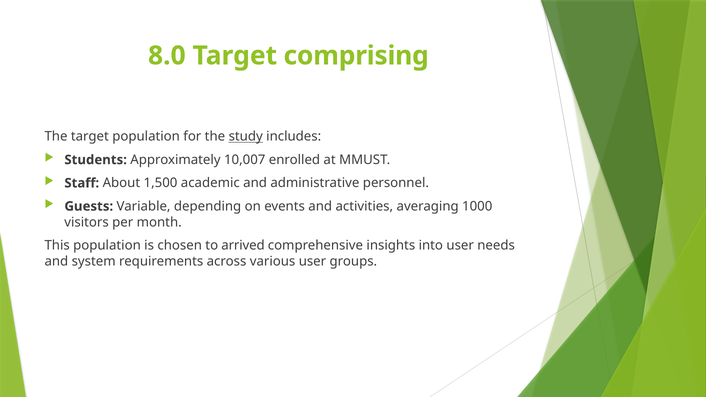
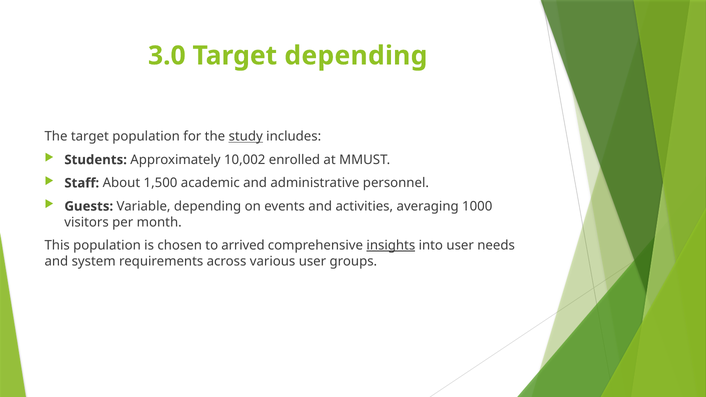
8.0: 8.0 -> 3.0
Target comprising: comprising -> depending
10,007: 10,007 -> 10,002
insights underline: none -> present
